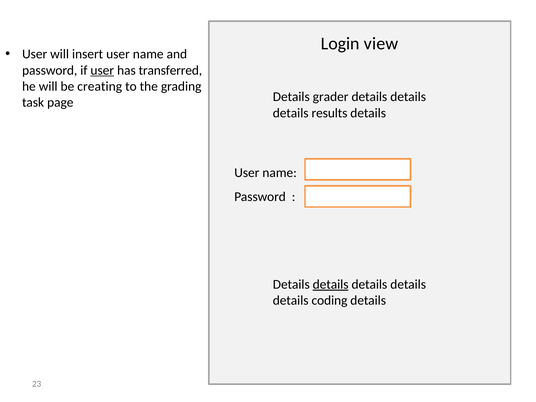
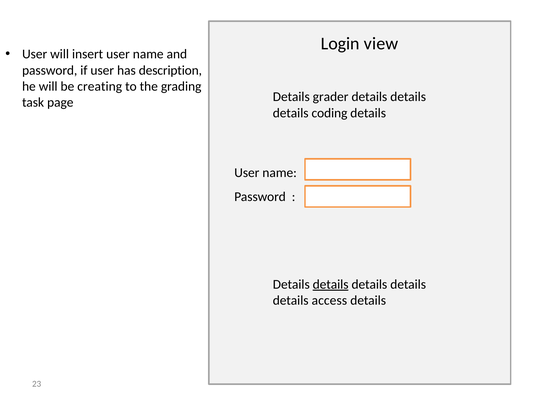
user at (102, 70) underline: present -> none
transferred: transferred -> description
results: results -> coding
coding: coding -> access
